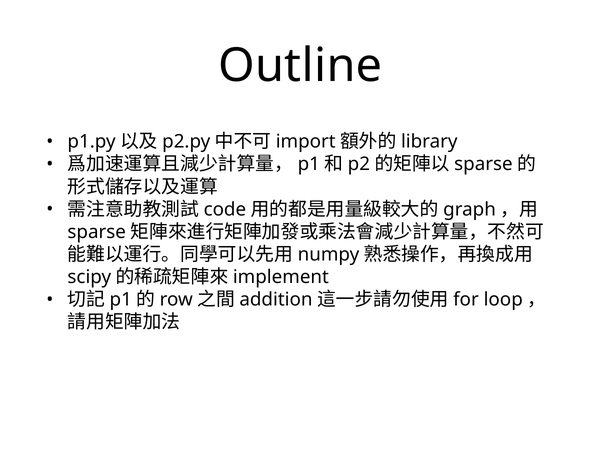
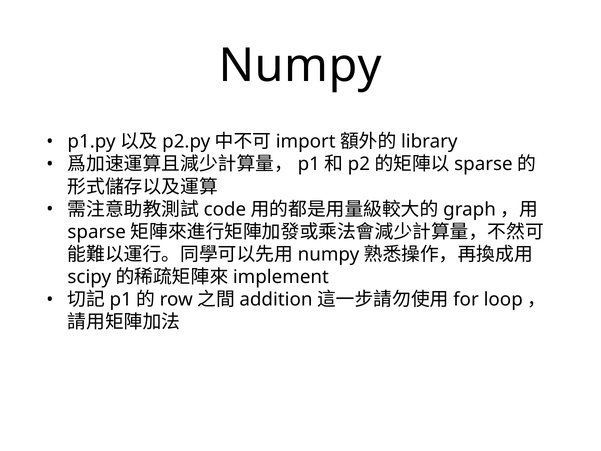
Outline at (300, 66): Outline -> Numpy
